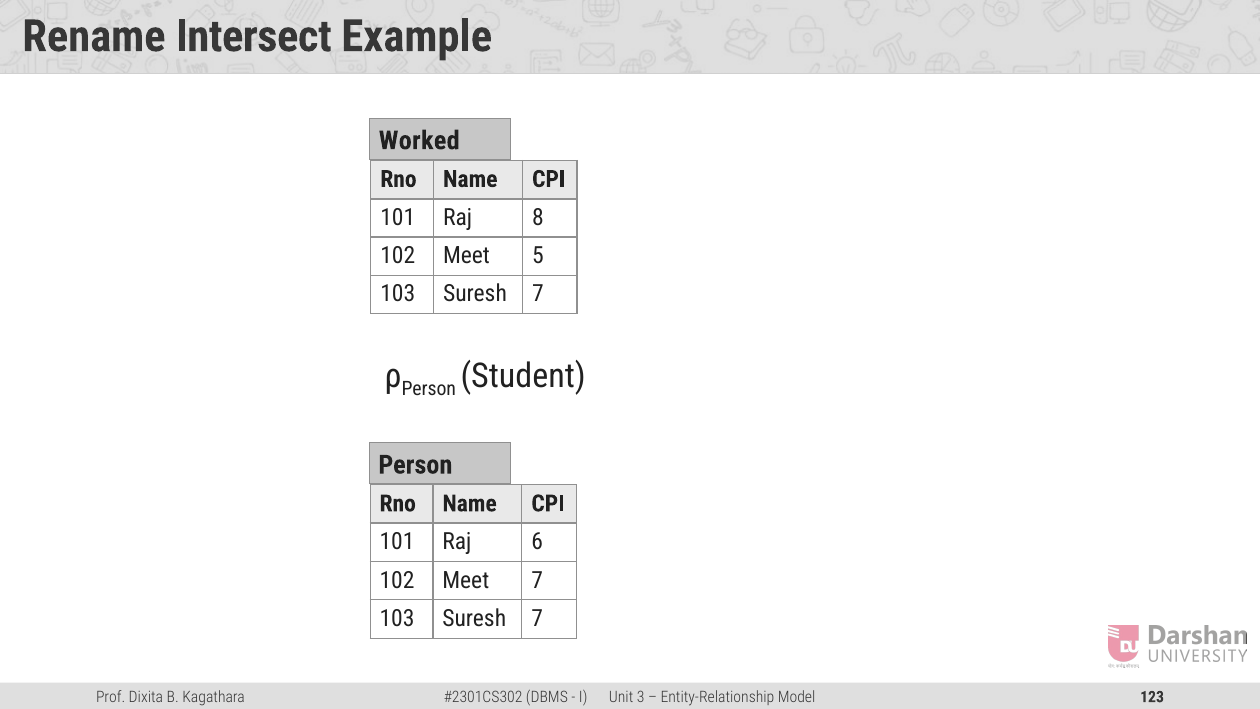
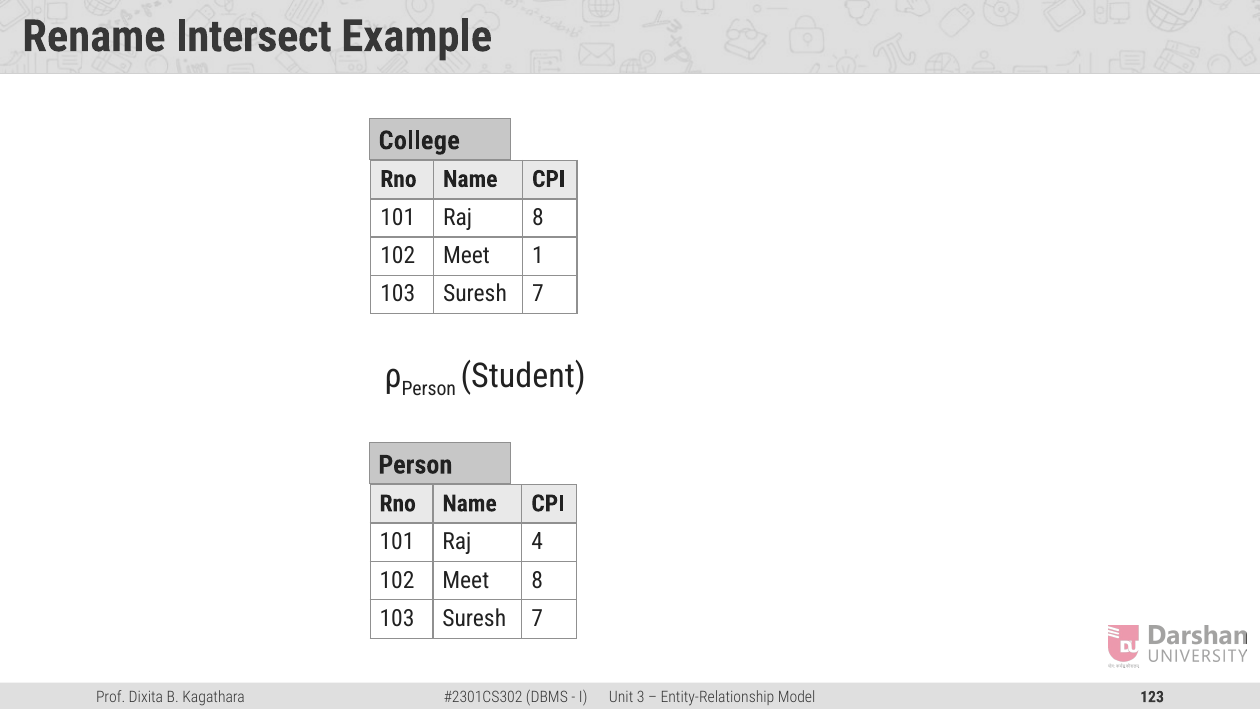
Worked: Worked -> College
5: 5 -> 1
6: 6 -> 4
Meet 7: 7 -> 8
